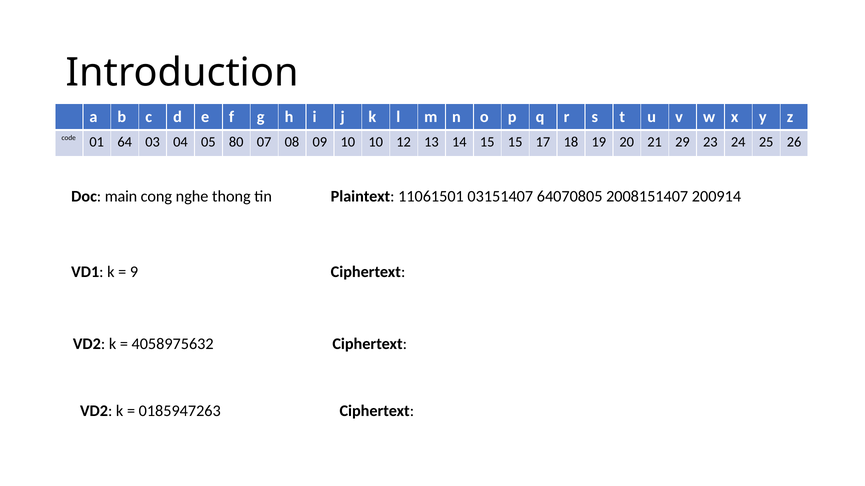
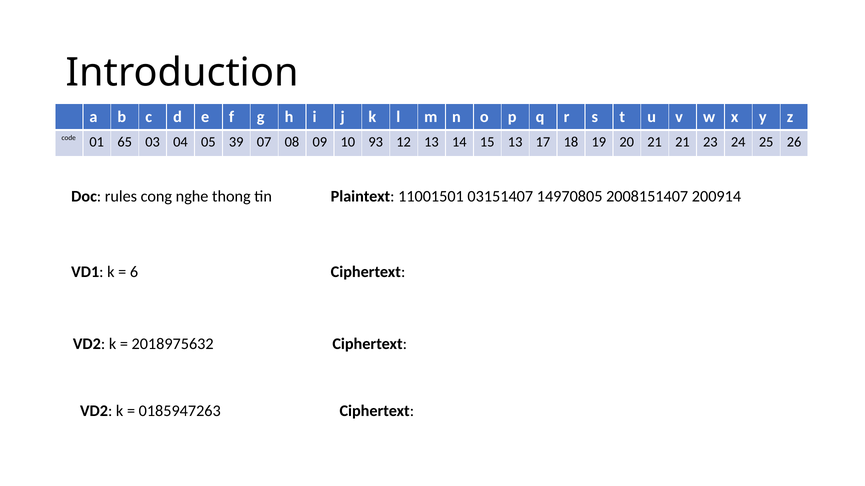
64: 64 -> 65
80: 80 -> 39
10 10: 10 -> 93
15 15: 15 -> 13
21 29: 29 -> 21
main: main -> rules
11061501: 11061501 -> 11001501
64070805: 64070805 -> 14970805
9: 9 -> 6
4058975632: 4058975632 -> 2018975632
